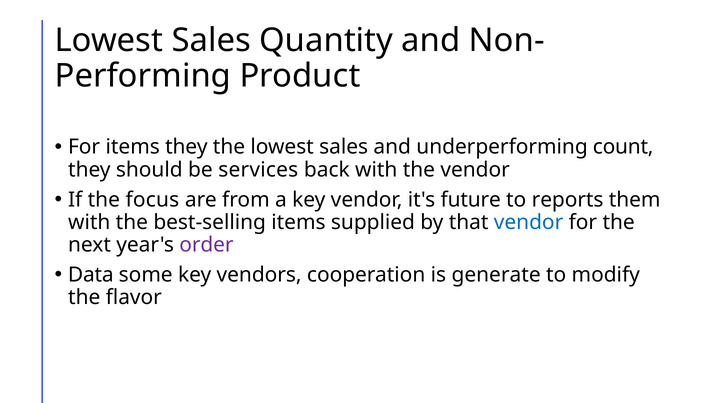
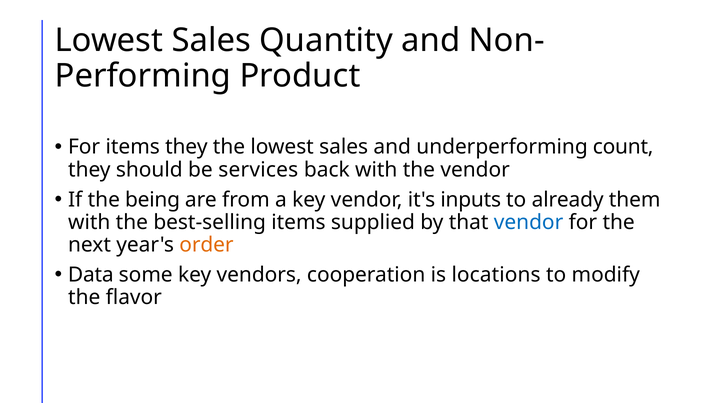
focus: focus -> being
future: future -> inputs
reports: reports -> already
order colour: purple -> orange
generate: generate -> locations
